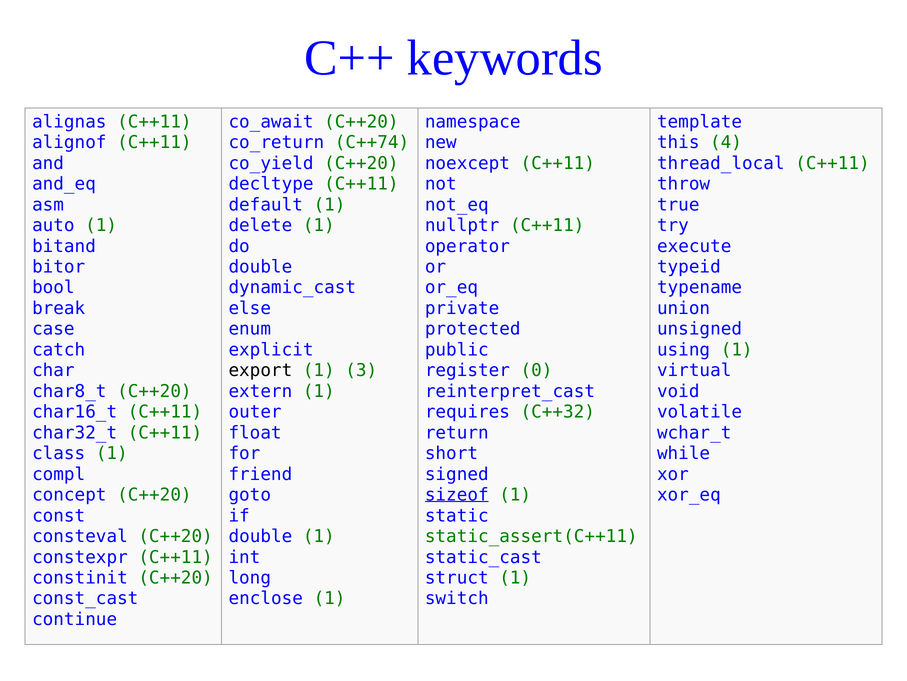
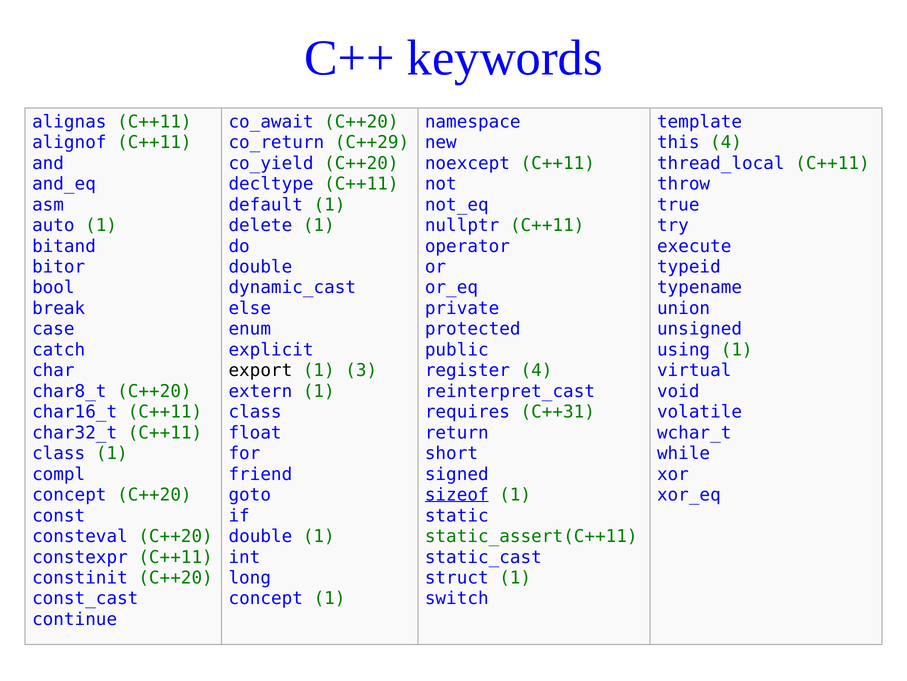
C++74: C++74 -> C++29
register 0: 0 -> 4
outer at (255, 412): outer -> class
C++32: C++32 -> C++31
enclose at (266, 598): enclose -> concept
